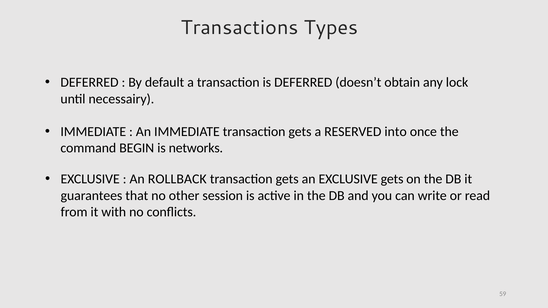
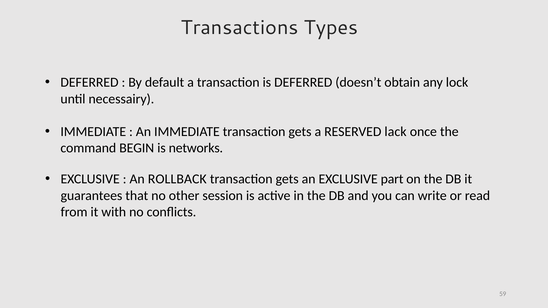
into: into -> lack
EXCLUSIVE gets: gets -> part
